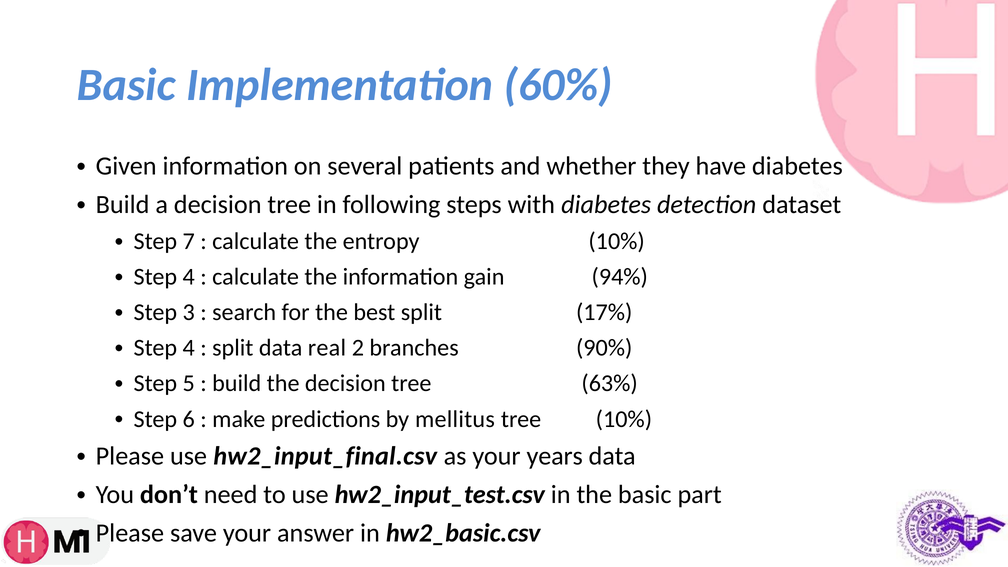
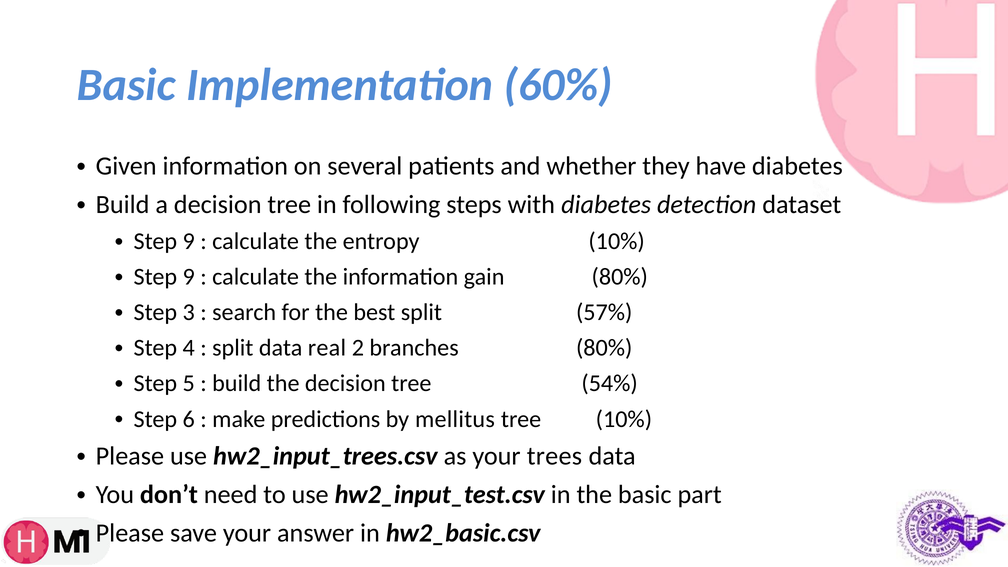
7 at (189, 241): 7 -> 9
4 at (189, 277): 4 -> 9
gain 94%: 94% -> 80%
17%: 17% -> 57%
branches 90%: 90% -> 80%
63%: 63% -> 54%
hw2_input_final.csv: hw2_input_final.csv -> hw2_input_trees.csv
years: years -> trees
